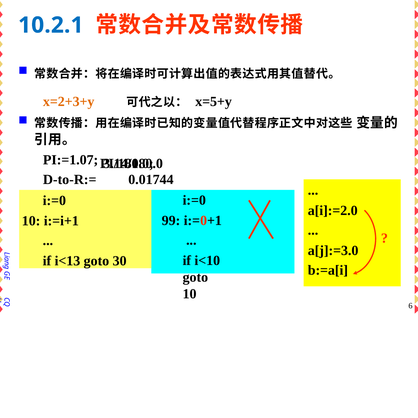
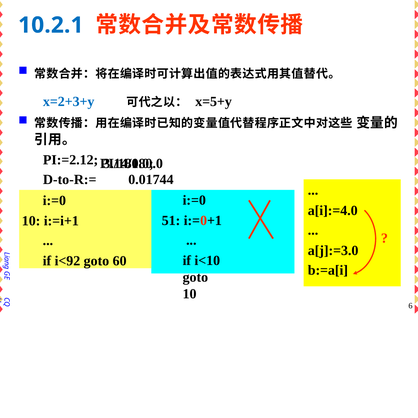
x=2+3+y colour: orange -> blue
PI:=1.07: PI:=1.07 -> PI:=2.12
a[i]:=2.0: a[i]:=2.0 -> a[i]:=4.0
99: 99 -> 51
i<13: i<13 -> i<92
30: 30 -> 60
